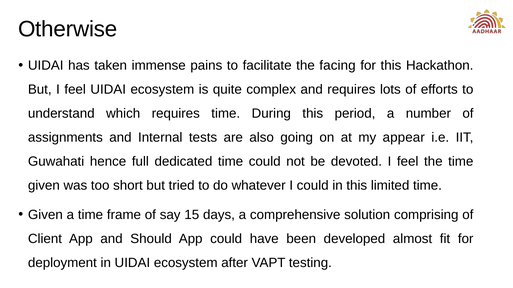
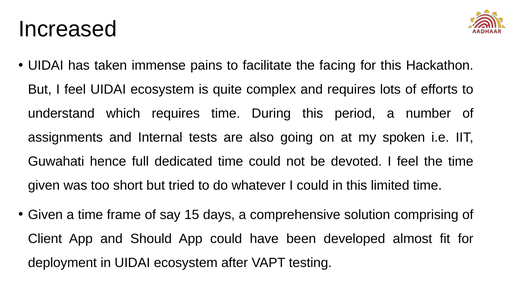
Otherwise: Otherwise -> Increased
appear: appear -> spoken
